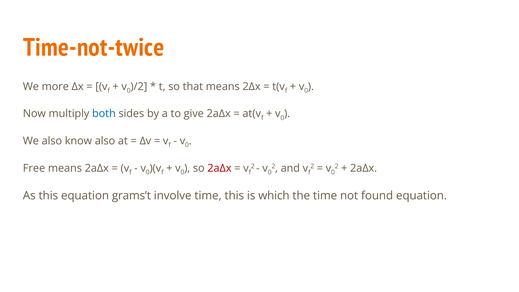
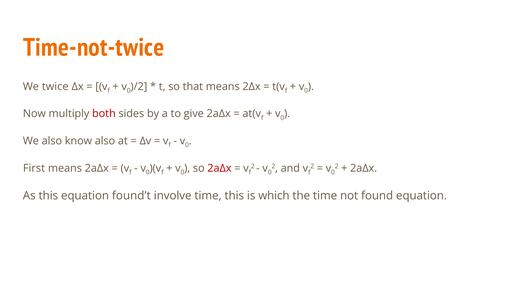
more: more -> twice
both colour: blue -> red
Free: Free -> First
grams’t: grams’t -> found’t
